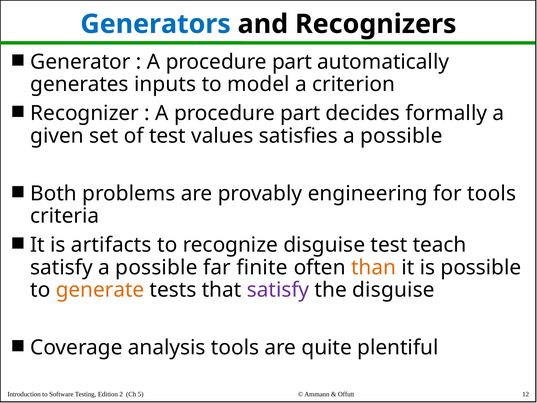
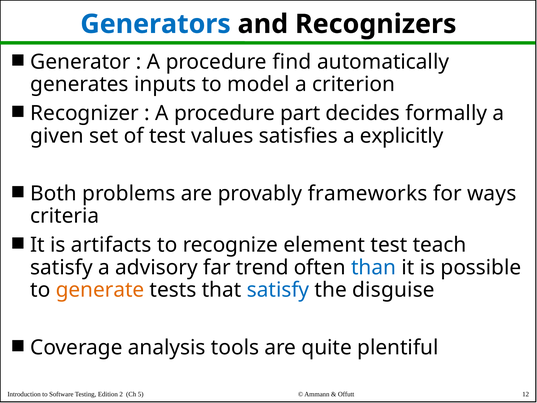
part at (292, 62): part -> find
satisfies a possible: possible -> explicitly
engineering: engineering -> frameworks
for tools: tools -> ways
recognize disguise: disguise -> element
satisfy a possible: possible -> advisory
finite: finite -> trend
than colour: orange -> blue
satisfy at (278, 290) colour: purple -> blue
